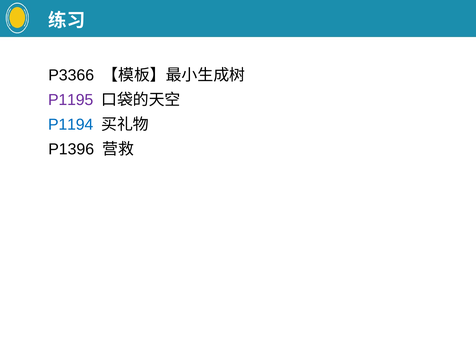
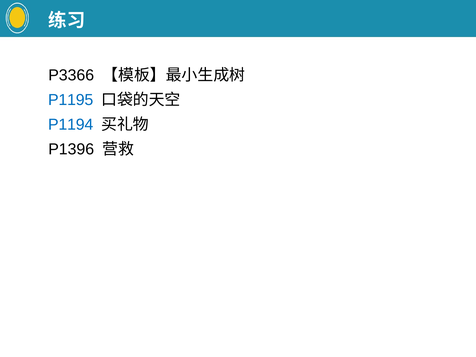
P1195 colour: purple -> blue
